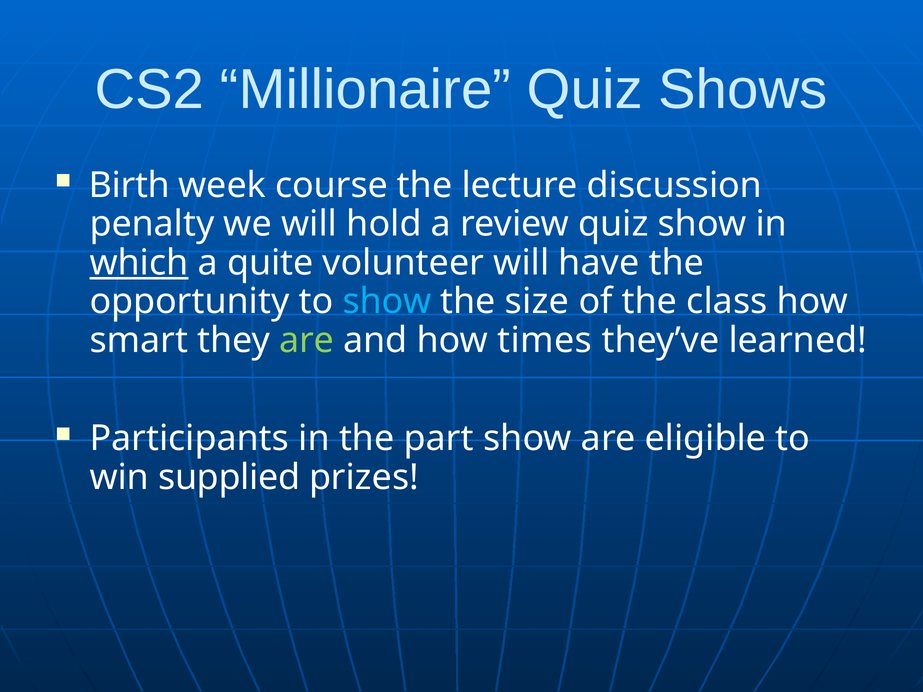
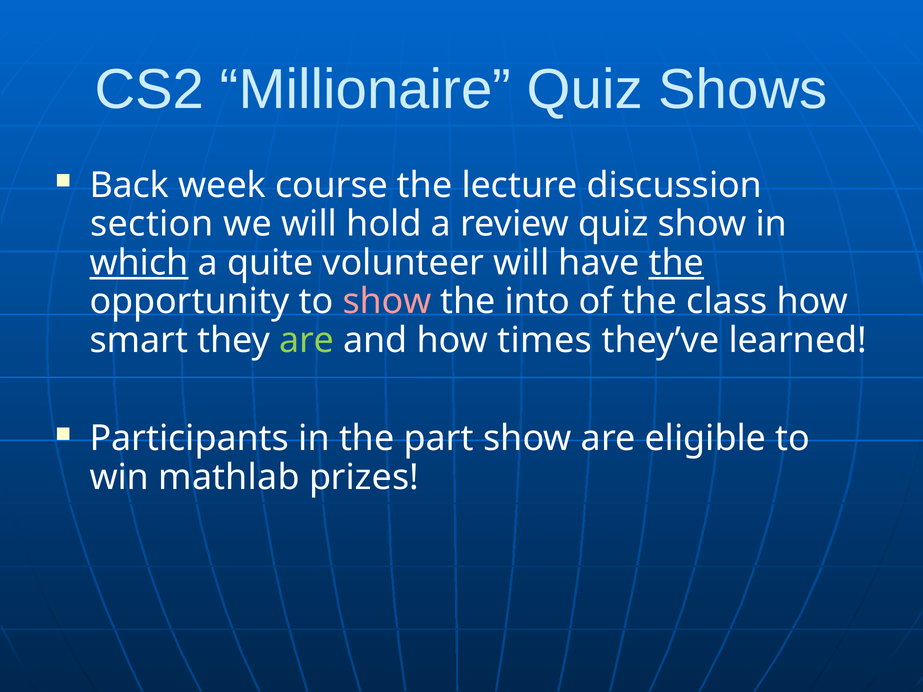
Birth: Birth -> Back
penalty: penalty -> section
the at (676, 263) underline: none -> present
show at (387, 302) colour: light blue -> pink
size: size -> into
supplied: supplied -> mathlab
